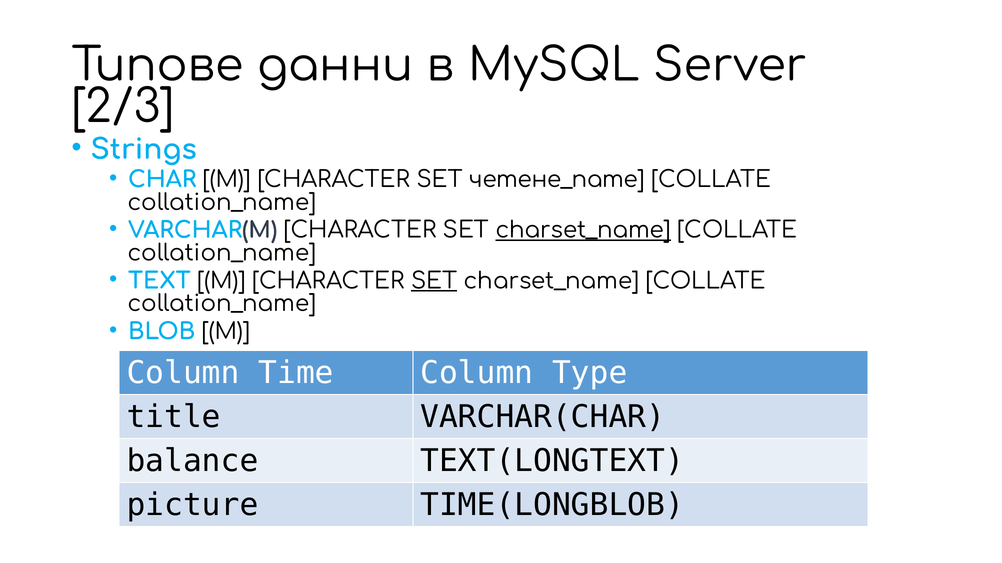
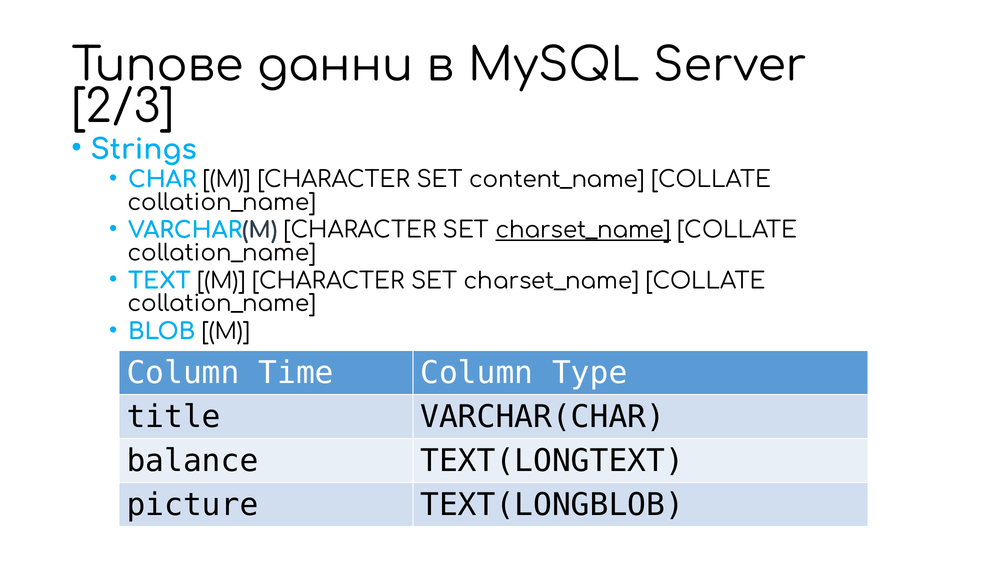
четене_name: четене_name -> content_name
SET at (434, 281) underline: present -> none
TIME(LONGBLOB: TIME(LONGBLOB -> TEXT(LONGBLOB
